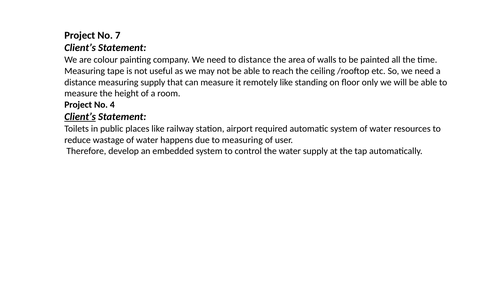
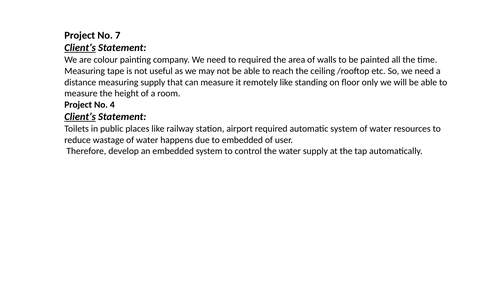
Client’s at (80, 48) underline: none -> present
to distance: distance -> required
to measuring: measuring -> embedded
